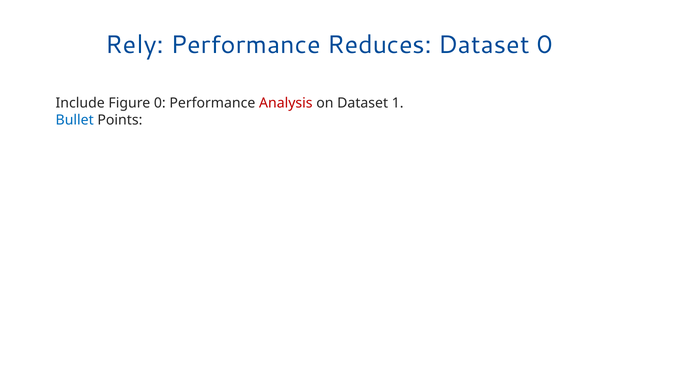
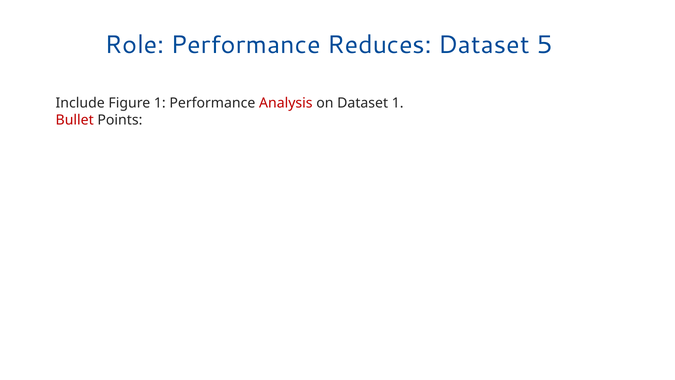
Rely: Rely -> Role
Dataset 0: 0 -> 5
Figure 0: 0 -> 1
Bullet colour: blue -> red
